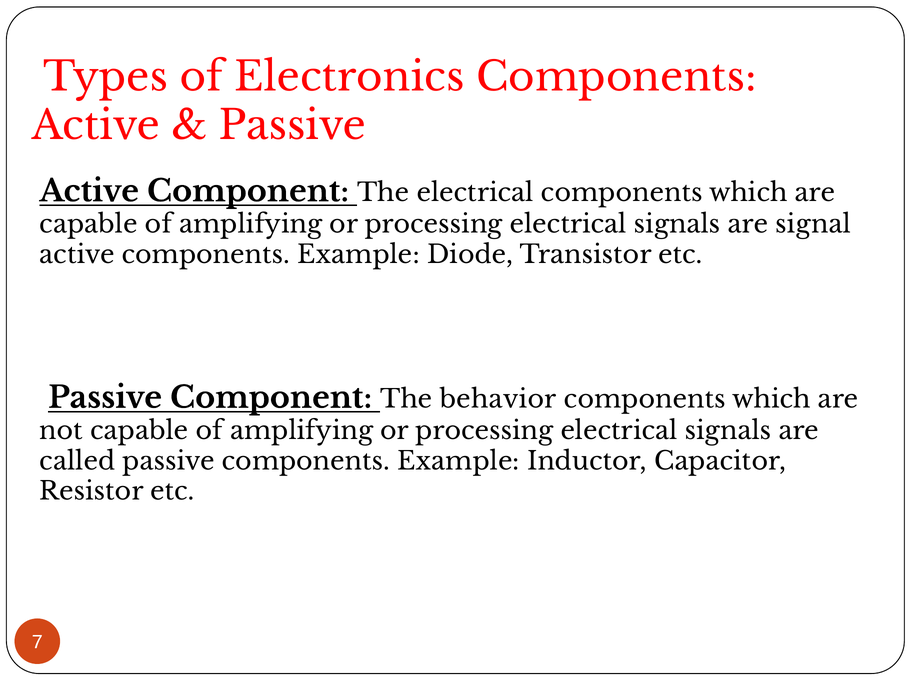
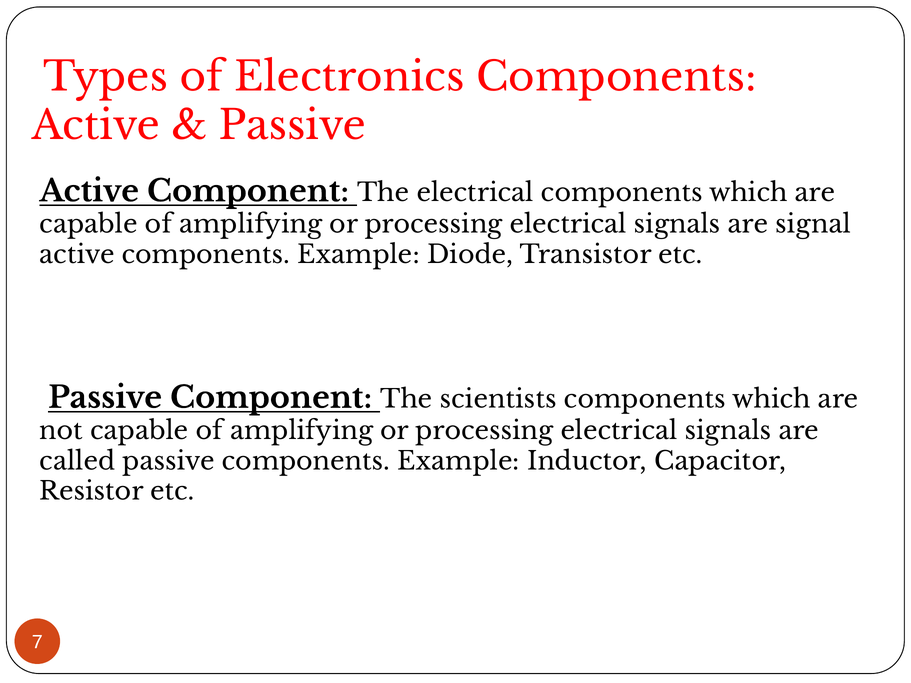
behavior: behavior -> scientists
